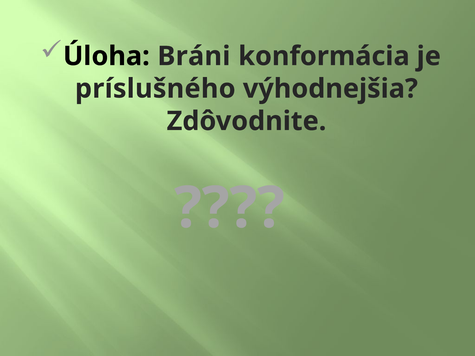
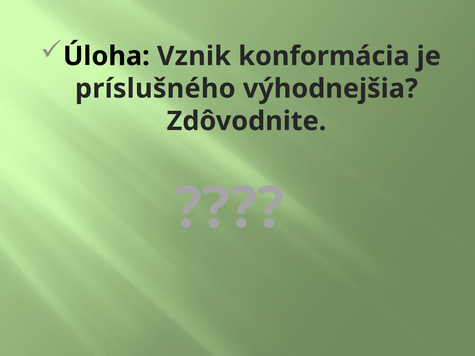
Bráni: Bráni -> Vznik
